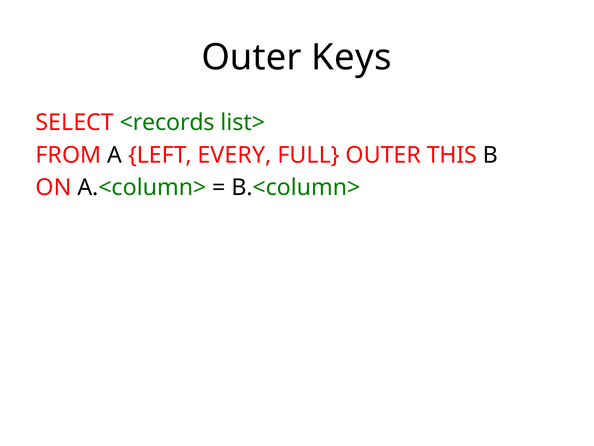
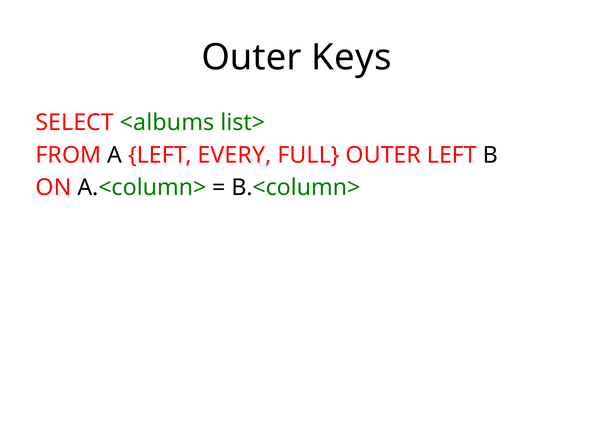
<records: <records -> <albums
OUTER THIS: THIS -> LEFT
